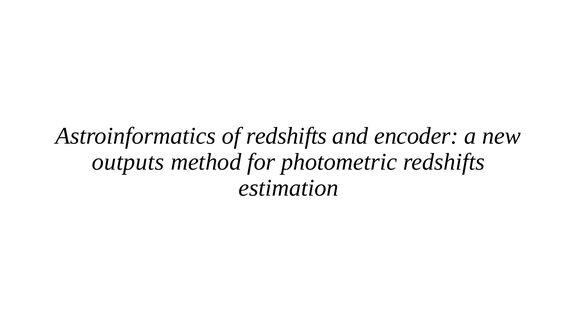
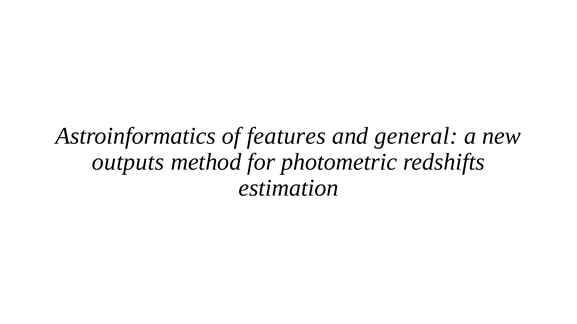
of redshifts: redshifts -> features
encoder: encoder -> general
